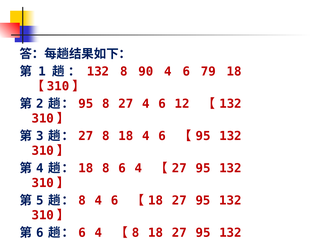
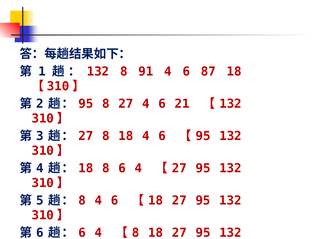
90: 90 -> 91
79: 79 -> 87
12: 12 -> 21
